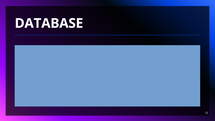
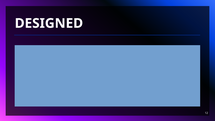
DATABASE: DATABASE -> DESIGNED
